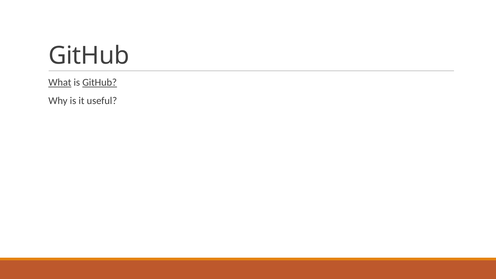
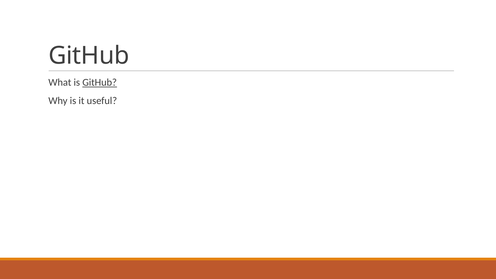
What underline: present -> none
